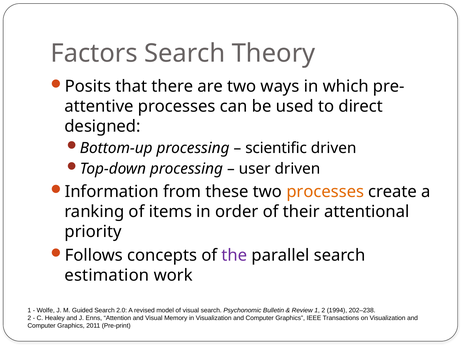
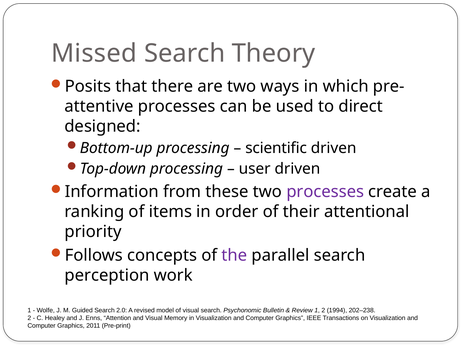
Factors: Factors -> Missed
processes at (325, 192) colour: orange -> purple
estimation: estimation -> perception
